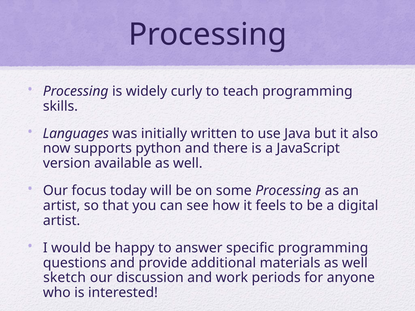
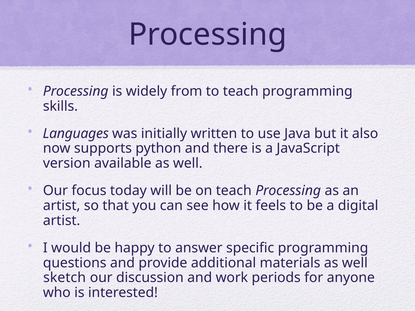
curly: curly -> from
on some: some -> teach
